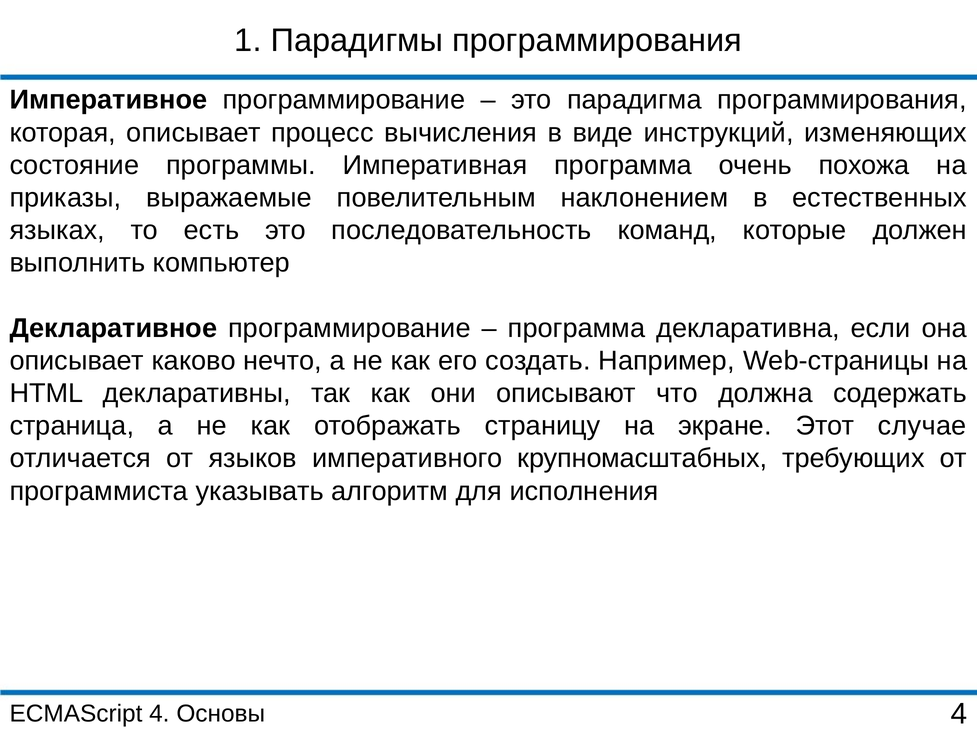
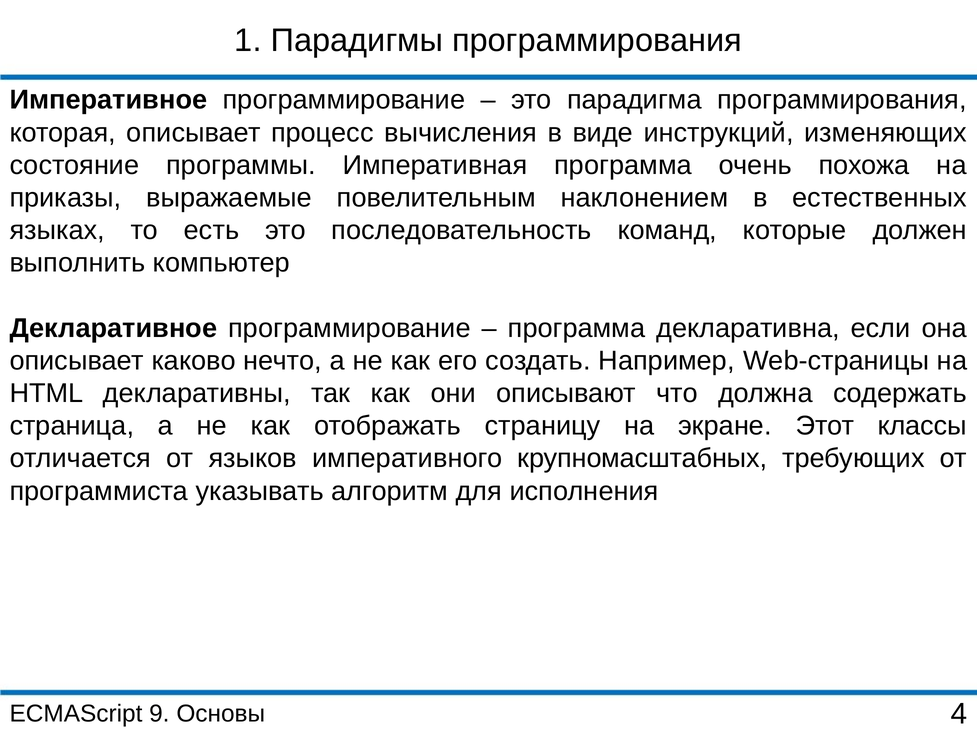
случае: случае -> классы
ECMAScript 4: 4 -> 9
